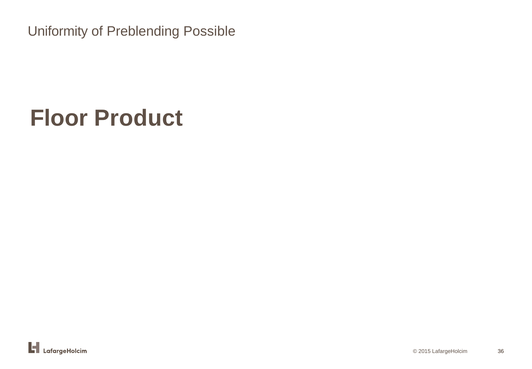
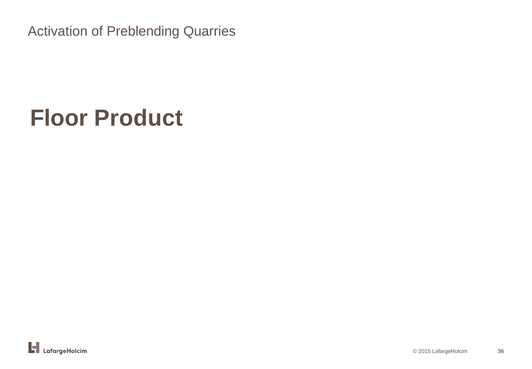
Uniformity: Uniformity -> Activation
Possible: Possible -> Quarries
